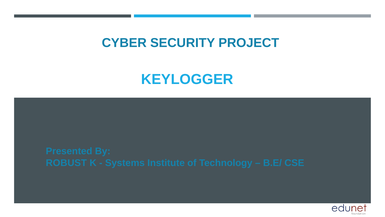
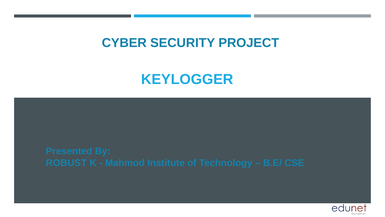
Systems: Systems -> Mahmod
